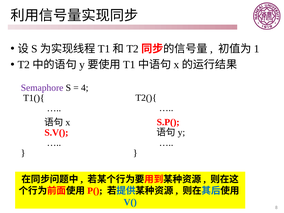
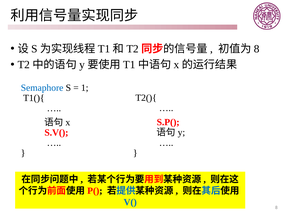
1 at (257, 49): 1 -> 8
Semaphore at (42, 88) colour: purple -> blue
4: 4 -> 1
